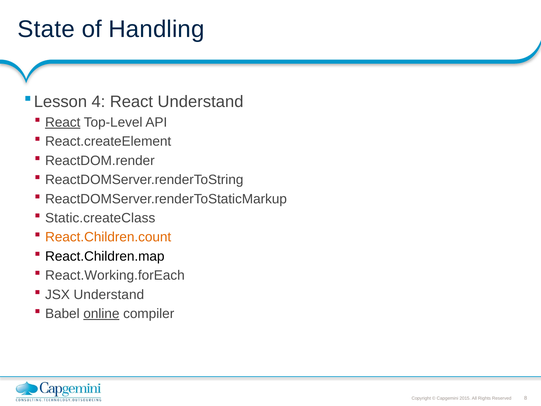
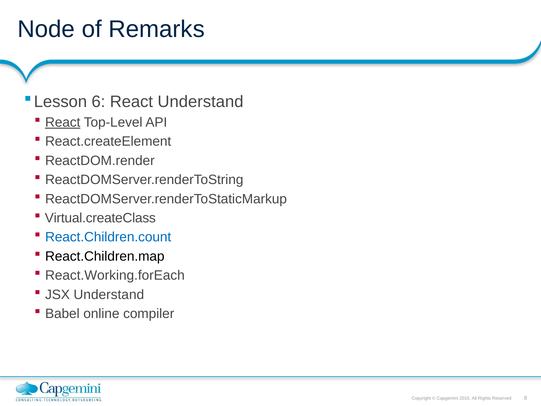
State: State -> Node
Handling: Handling -> Remarks
4: 4 -> 6
Static.createClass: Static.createClass -> Virtual.createClass
React.Children.count colour: orange -> blue
online underline: present -> none
